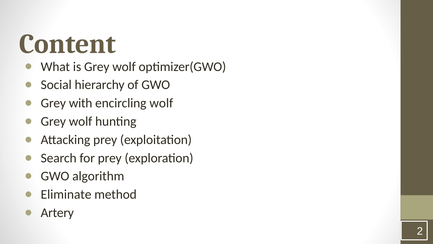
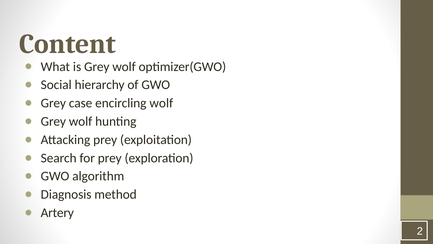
with: with -> case
Eliminate: Eliminate -> Diagnosis
